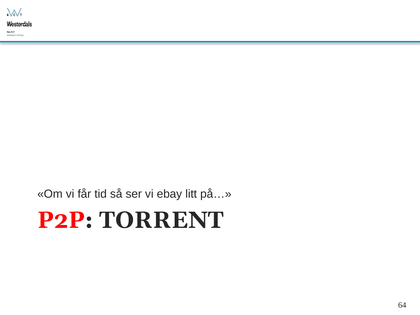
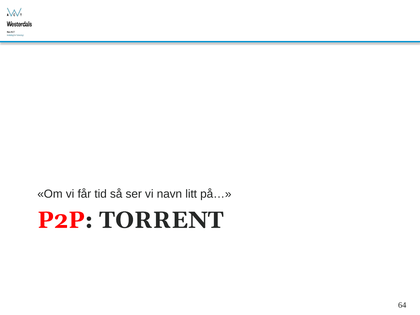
ebay: ebay -> navn
